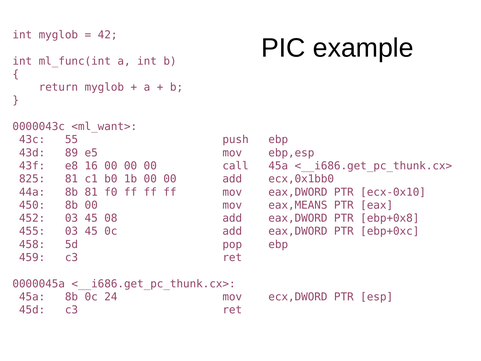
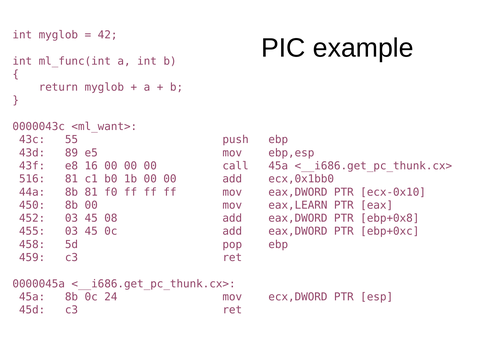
825: 825 -> 516
eax,MEANS: eax,MEANS -> eax,LEARN
